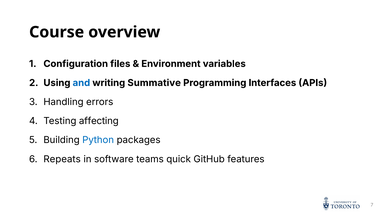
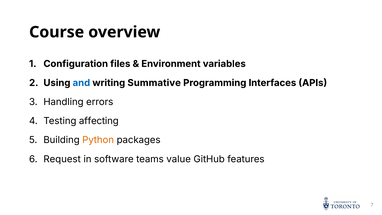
Python colour: blue -> orange
Repeats: Repeats -> Request
quick: quick -> value
